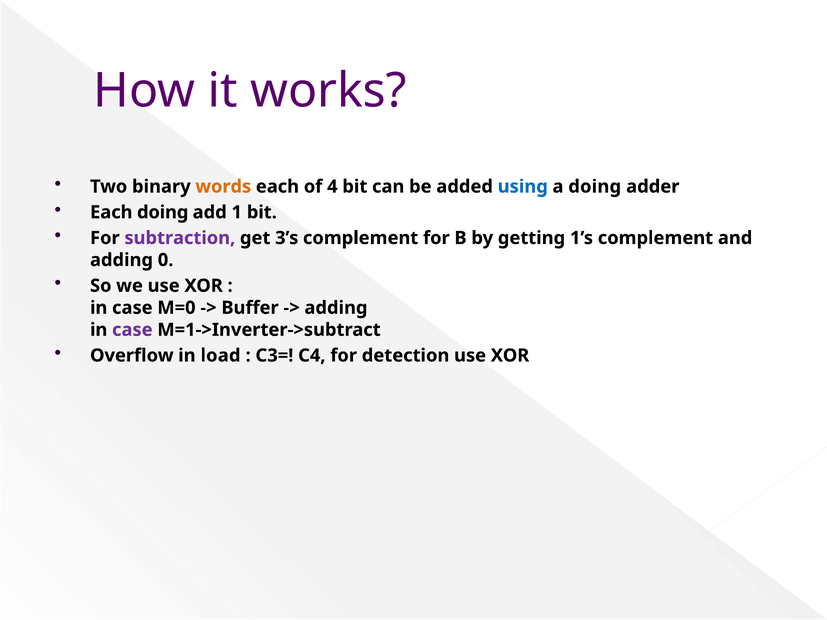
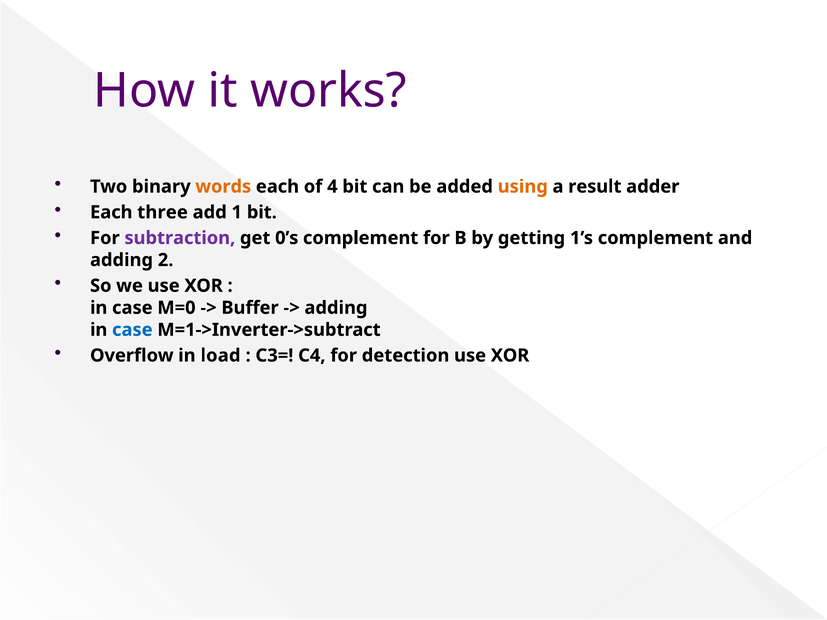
using colour: blue -> orange
a doing: doing -> result
Each doing: doing -> three
3’s: 3’s -> 0’s
0: 0 -> 2
case at (132, 330) colour: purple -> blue
